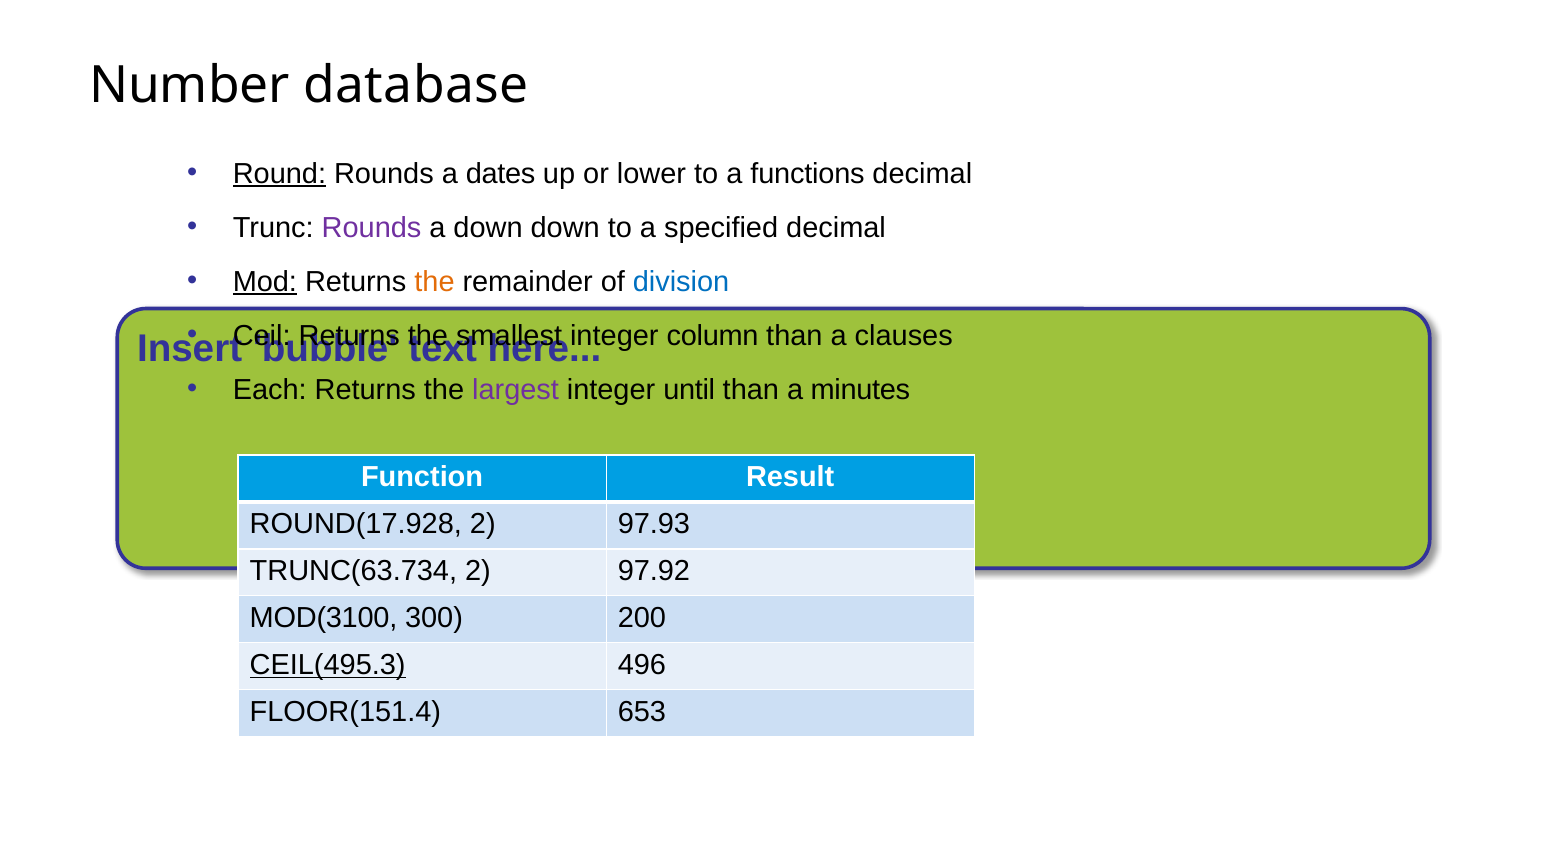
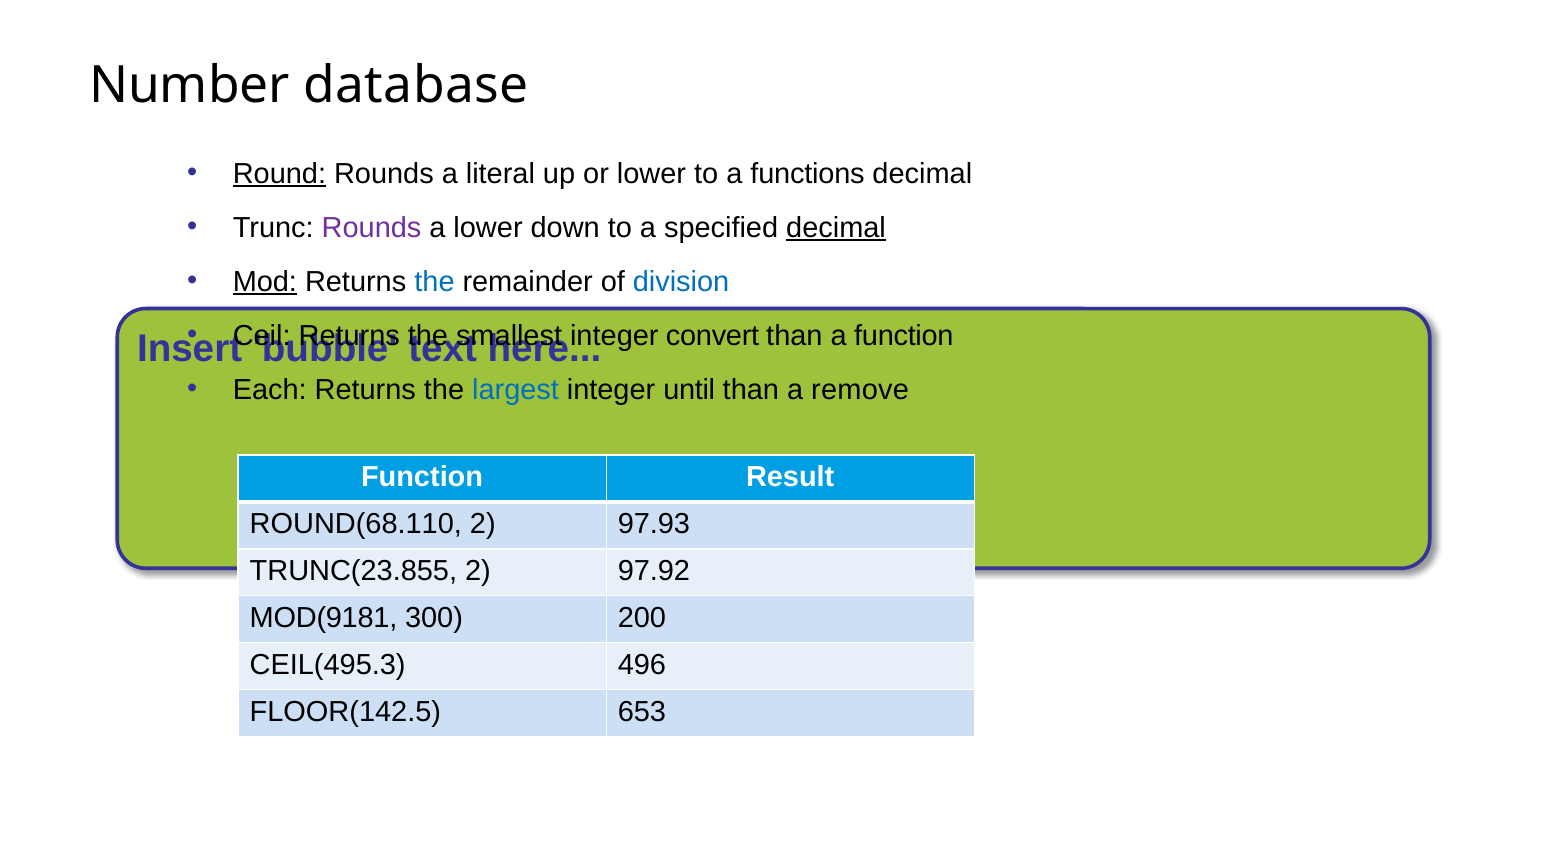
dates: dates -> literal
a down: down -> lower
decimal at (836, 228) underline: none -> present
the at (435, 282) colour: orange -> blue
column: column -> convert
a clauses: clauses -> function
largest colour: purple -> blue
minutes: minutes -> remove
ROUND(17.928: ROUND(17.928 -> ROUND(68.110
TRUNC(63.734: TRUNC(63.734 -> TRUNC(23.855
MOD(3100: MOD(3100 -> MOD(9181
CEIL(495.3 underline: present -> none
FLOOR(151.4: FLOOR(151.4 -> FLOOR(142.5
